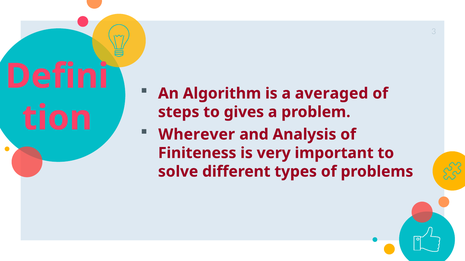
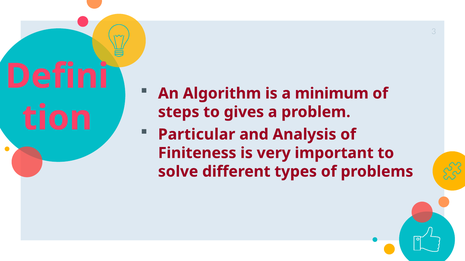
averaged: averaged -> minimum
Wherever: Wherever -> Particular
